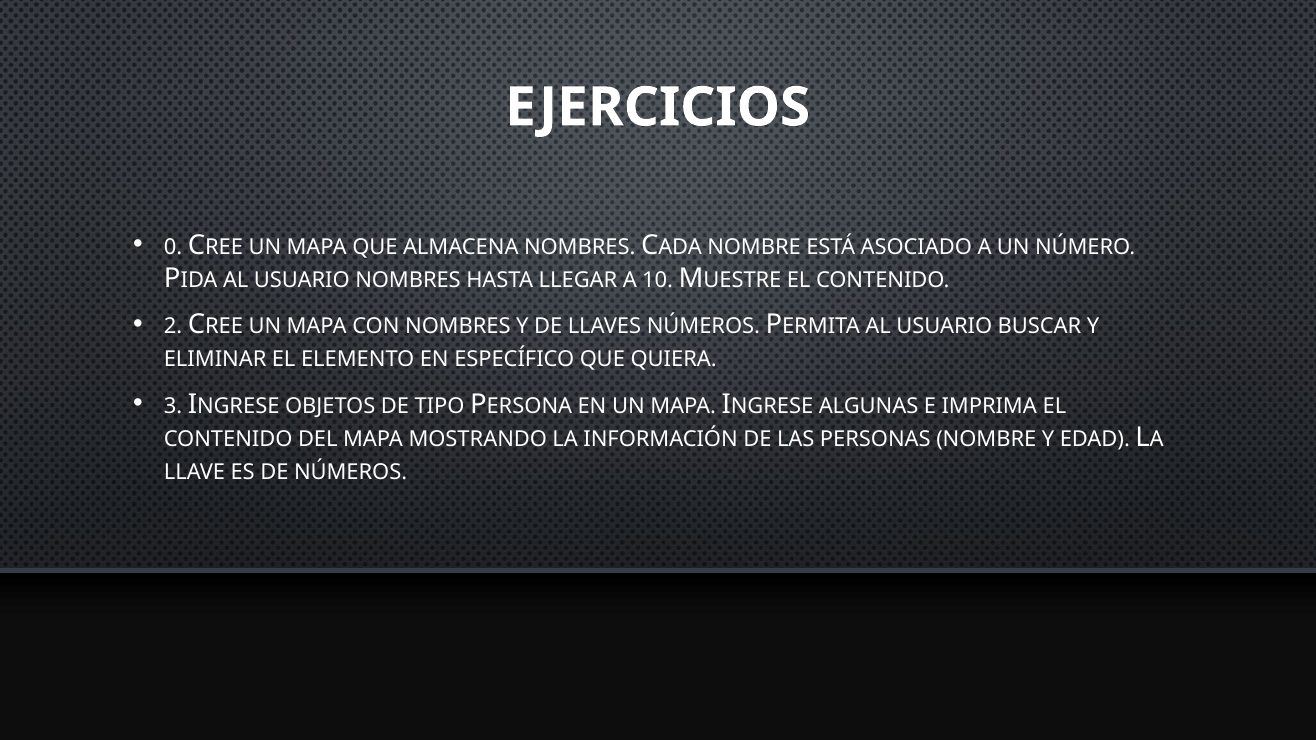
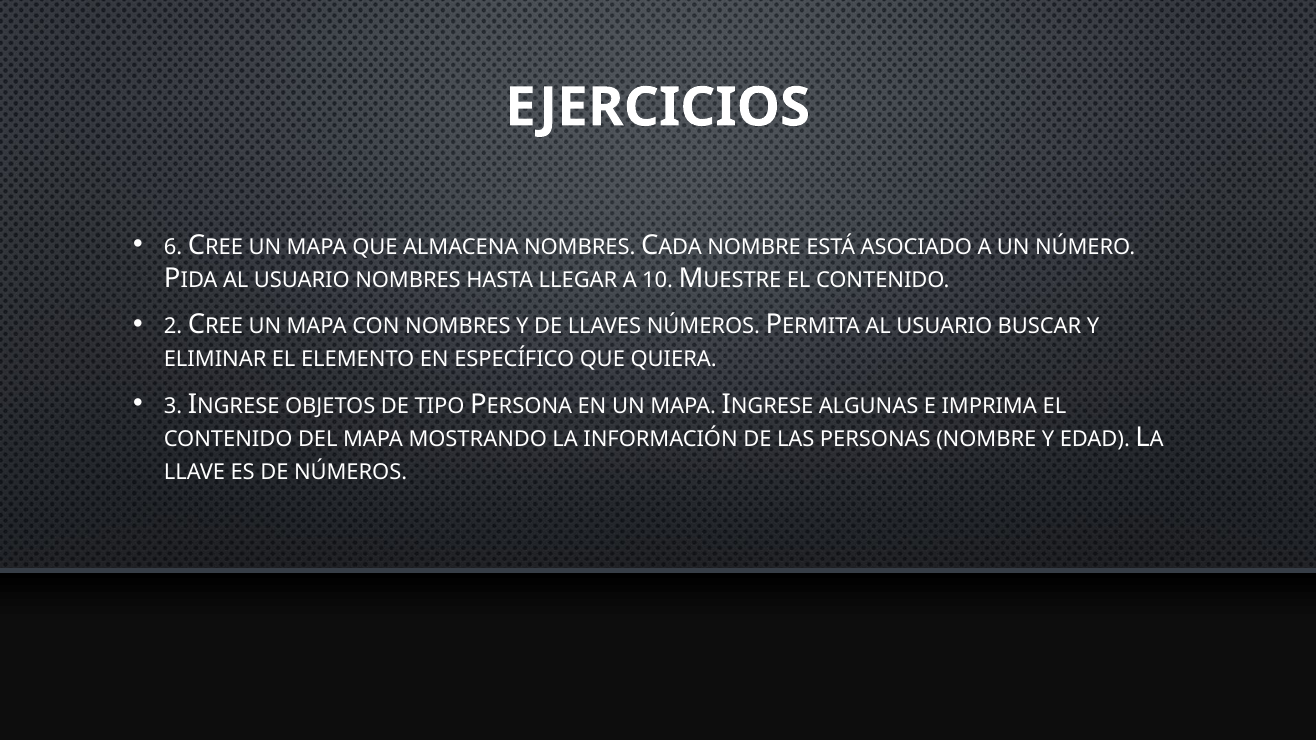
0: 0 -> 6
